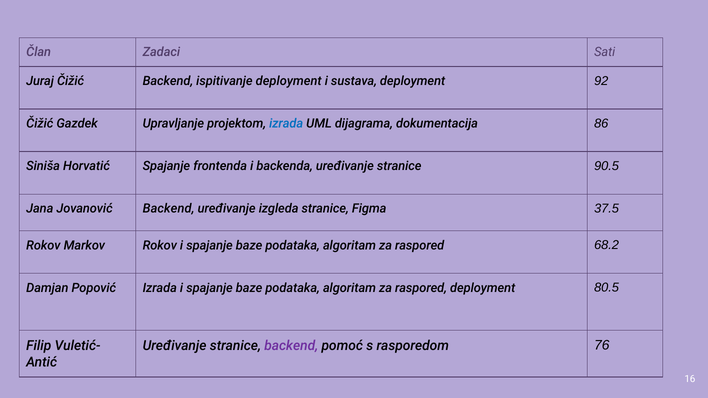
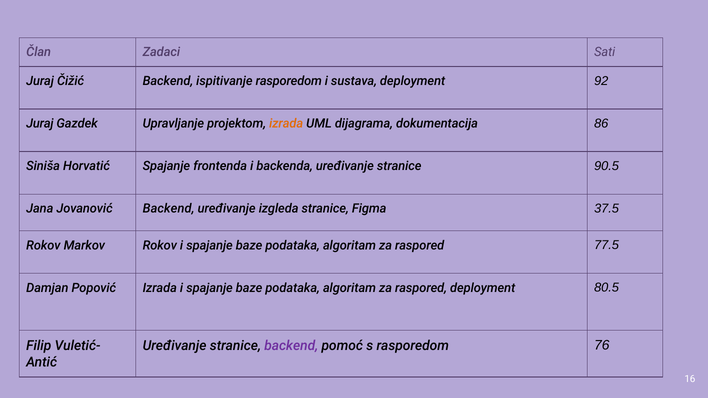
ispitivanje deployment: deployment -> rasporedom
Čižić at (40, 124): Čižić -> Juraj
izrada at (286, 124) colour: blue -> orange
68.2: 68.2 -> 77.5
